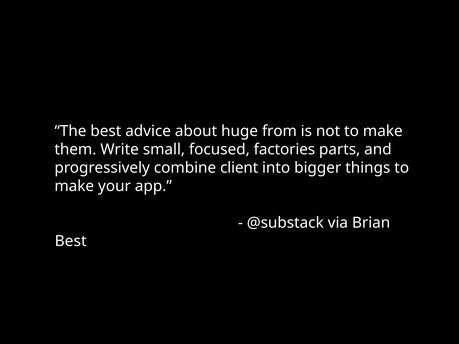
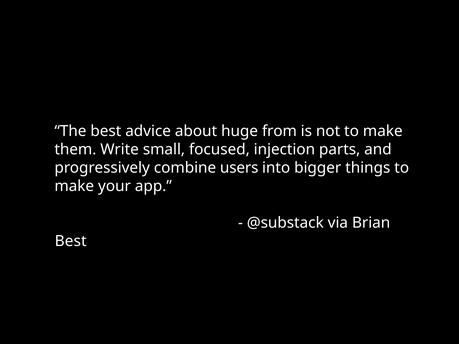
factories: factories -> injection
client: client -> users
